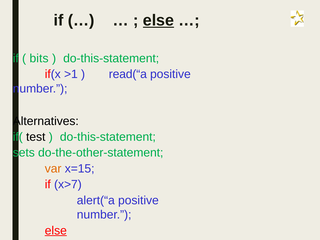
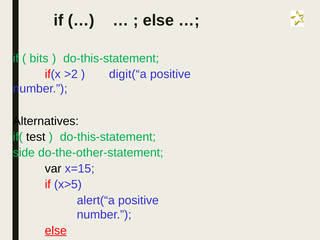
else at (158, 20) underline: present -> none
>1: >1 -> >2
read(“a: read(“a -> digit(“a
sets: sets -> side
var colour: orange -> black
x>7: x>7 -> x>5
